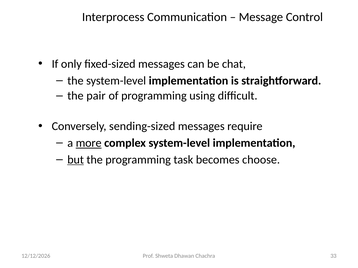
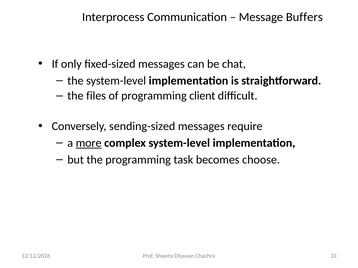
Control: Control -> Buffers
pair: pair -> files
using: using -> client
but underline: present -> none
